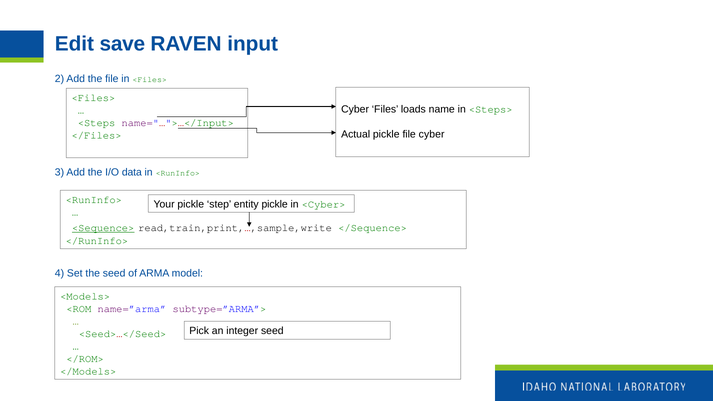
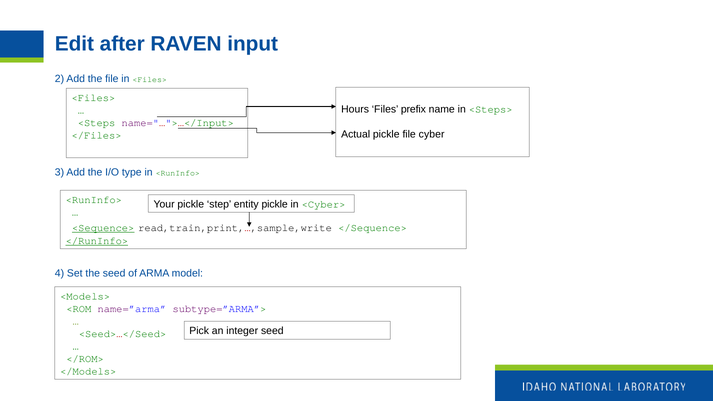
save: save -> after
Cyber at (355, 109): Cyber -> Hours
loads: loads -> prefix
data: data -> type
</RunInfo> underline: none -> present
